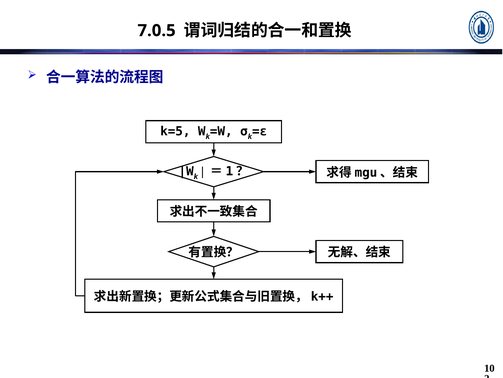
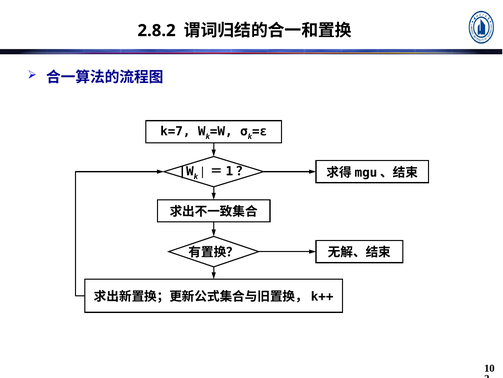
7.0.5: 7.0.5 -> 2.8.2
k=5: k=5 -> k=7
